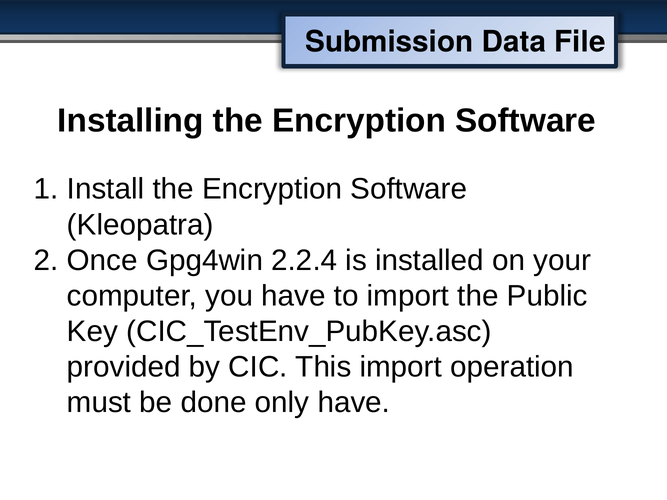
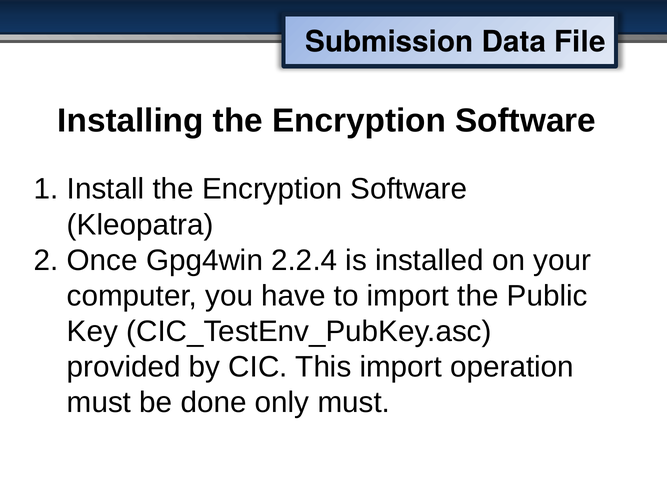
only have: have -> must
